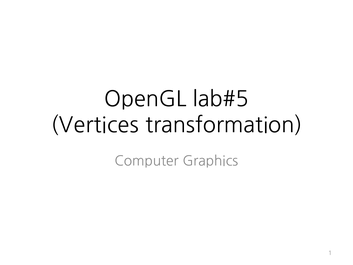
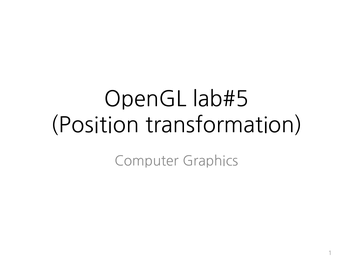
Vertices: Vertices -> Position
